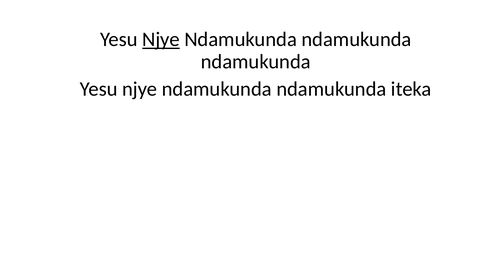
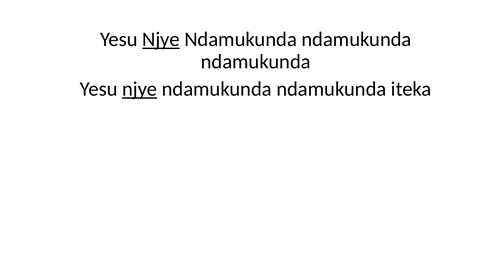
njye at (140, 89) underline: none -> present
